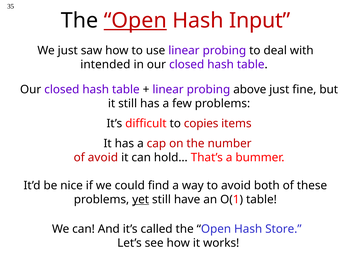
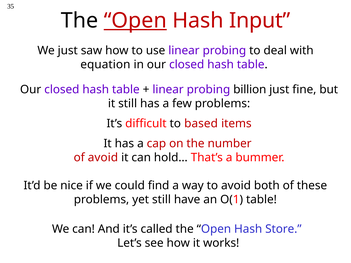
intended: intended -> equation
above: above -> billion
copies: copies -> based
yet underline: present -> none
